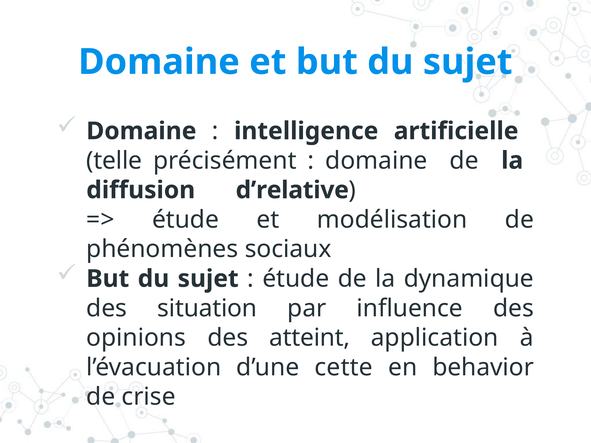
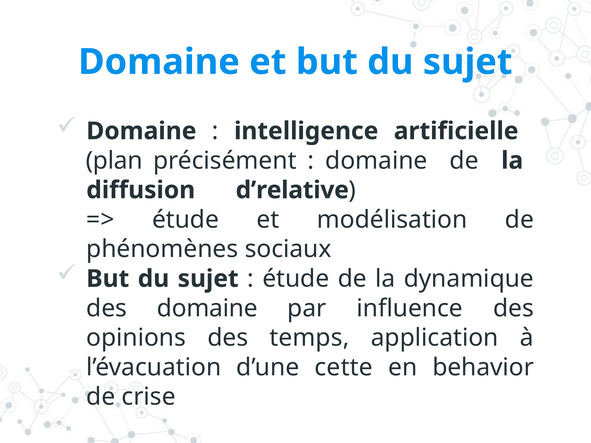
telle: telle -> plan
des situation: situation -> domaine
atteint: atteint -> temps
